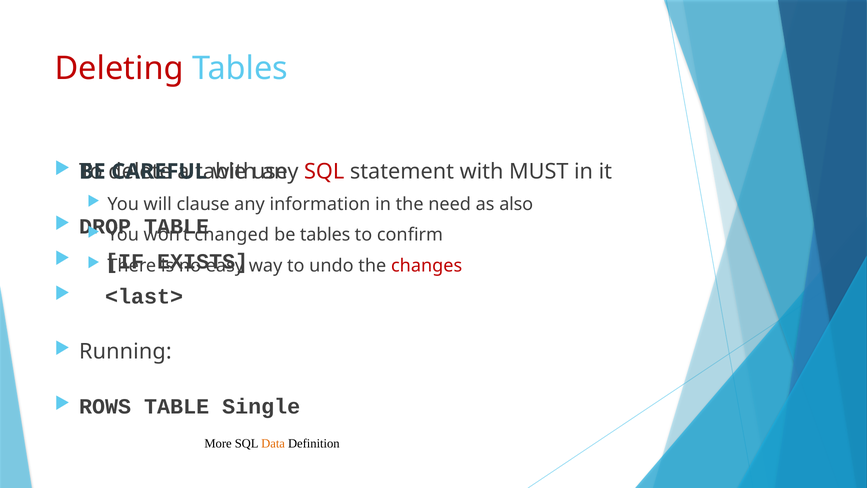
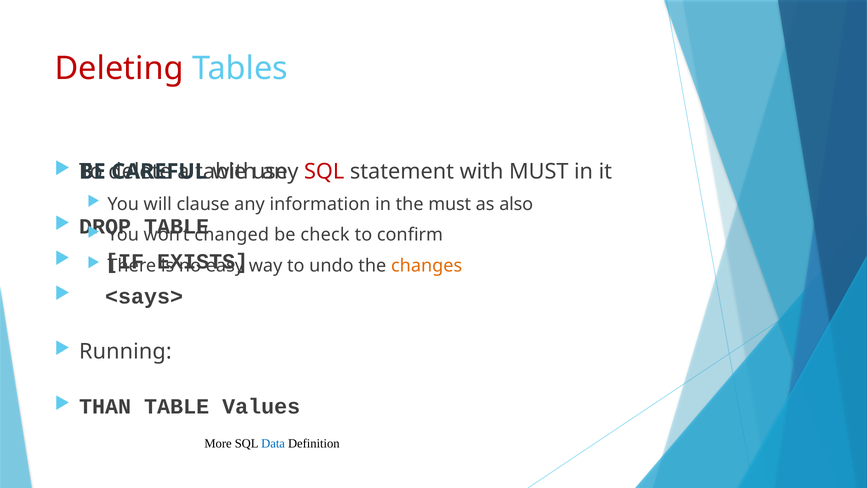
the need: need -> must
be tables: tables -> check
changes colour: red -> orange
<last>: <last> -> <says>
ROWS: ROWS -> THAN
Single: Single -> Values
Data colour: orange -> blue
